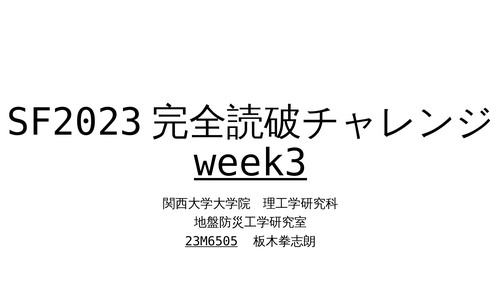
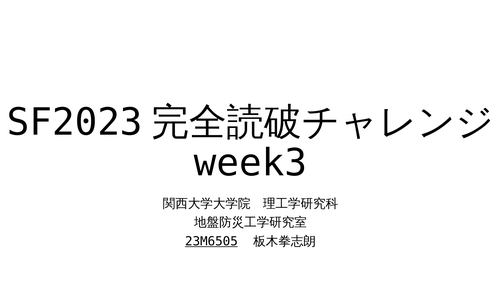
week3 underline: present -> none
